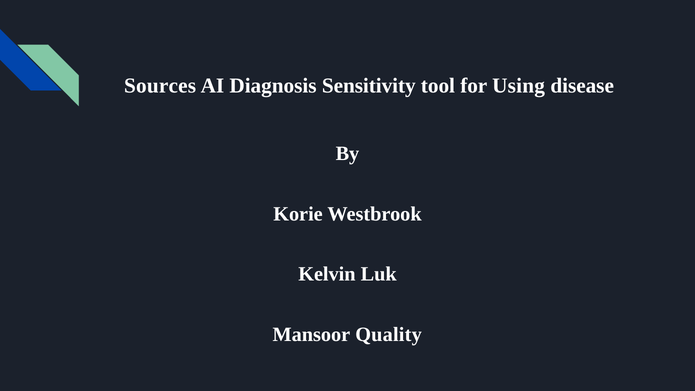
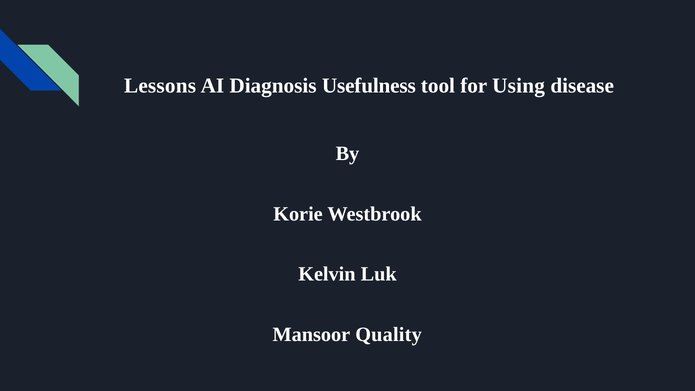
Sources: Sources -> Lessons
Sensitivity: Sensitivity -> Usefulness
